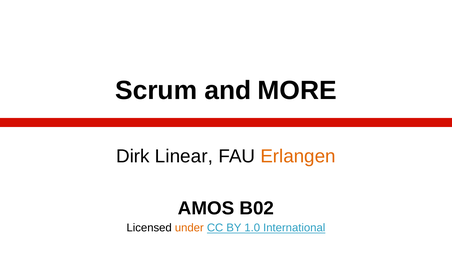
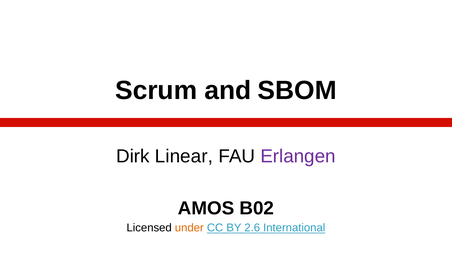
MORE: MORE -> SBOM
Erlangen colour: orange -> purple
1.0: 1.0 -> 2.6
